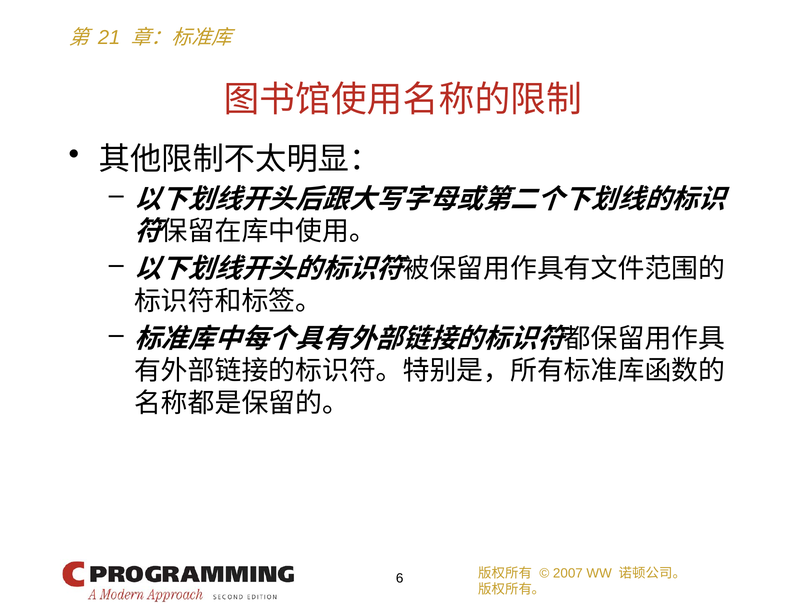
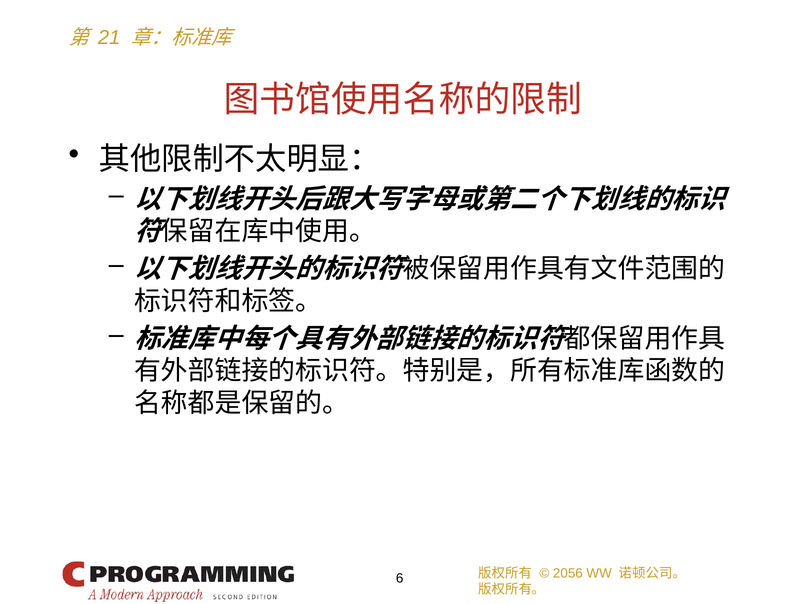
2007: 2007 -> 2056
